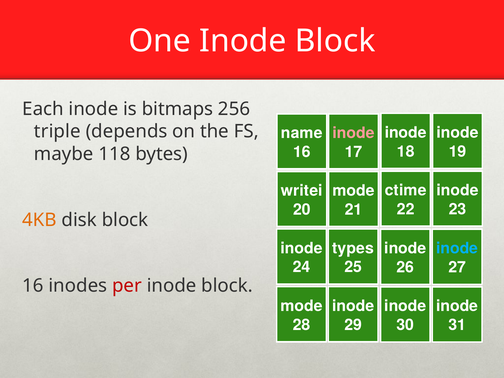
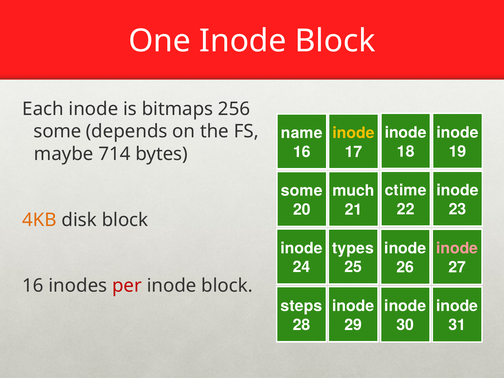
triple at (57, 131): triple -> some
inode at (354, 133) colour: pink -> yellow
118: 118 -> 714
writei at (302, 191): writei -> some
mode at (354, 191): mode -> much
inode at (457, 248) colour: light blue -> pink
mode at (301, 306): mode -> steps
